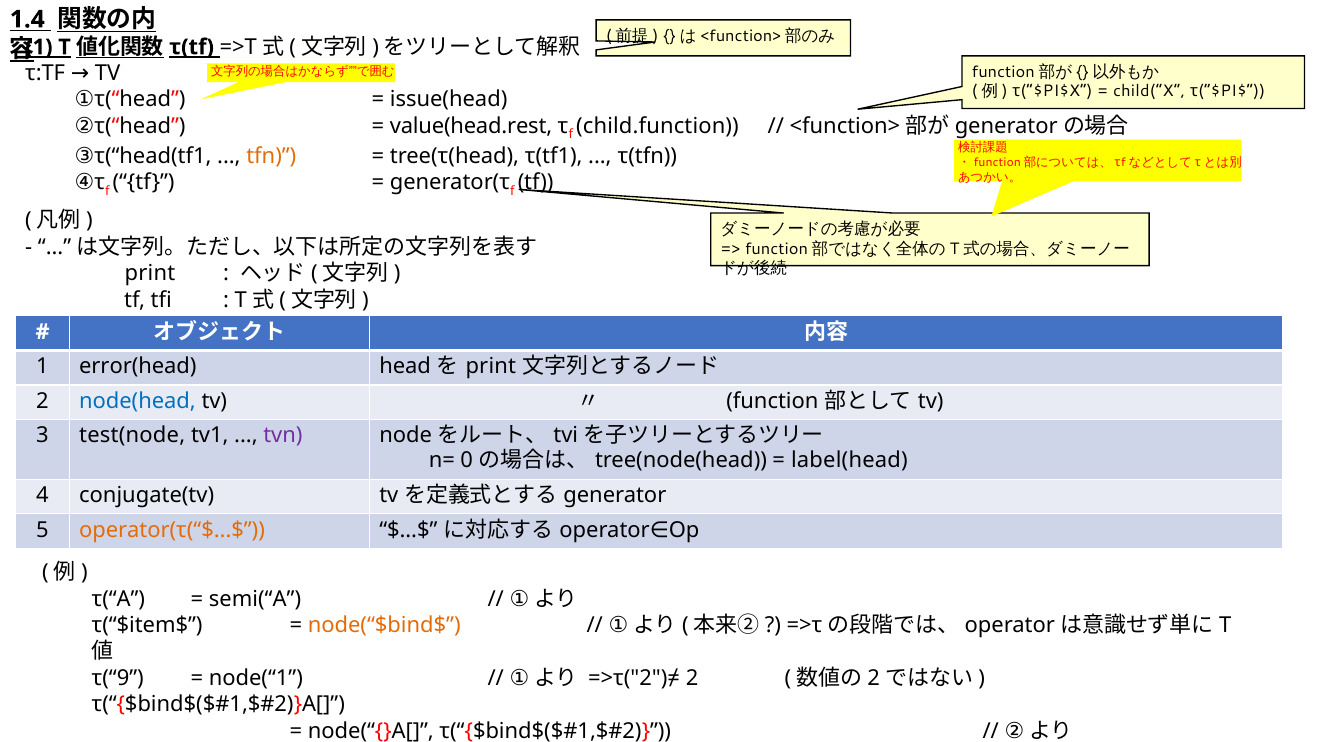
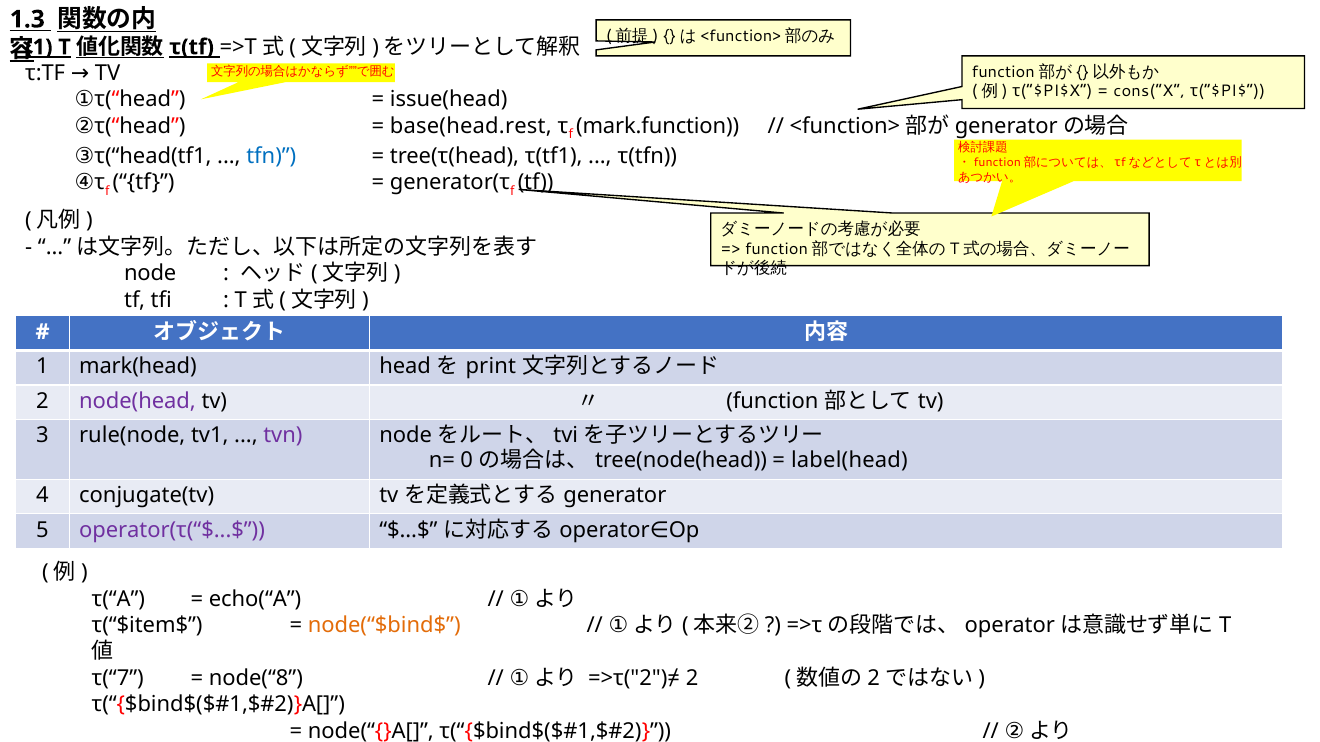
1.4: 1.4 -> 1.3
child(“X: child(“X -> cons(“X
value(head.rest: value(head.rest -> base(head.rest
child.function: child.function -> mark.function
tfn colour: orange -> blue
print at (150, 274): print -> node
error(head: error(head -> mark(head
node(head colour: blue -> purple
test(node: test(node -> rule(node
operator(τ(“$...$ colour: orange -> purple
semi(“A: semi(“A -> echo(“A
τ(“9: τ(“9 -> τ(“7
node(“1: node(“1 -> node(“8
